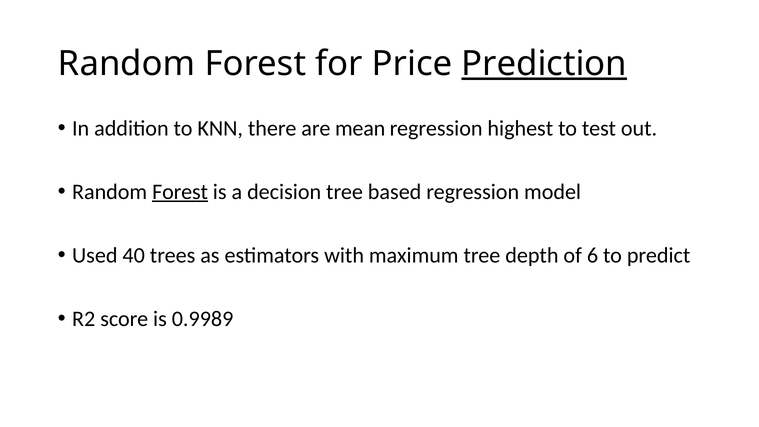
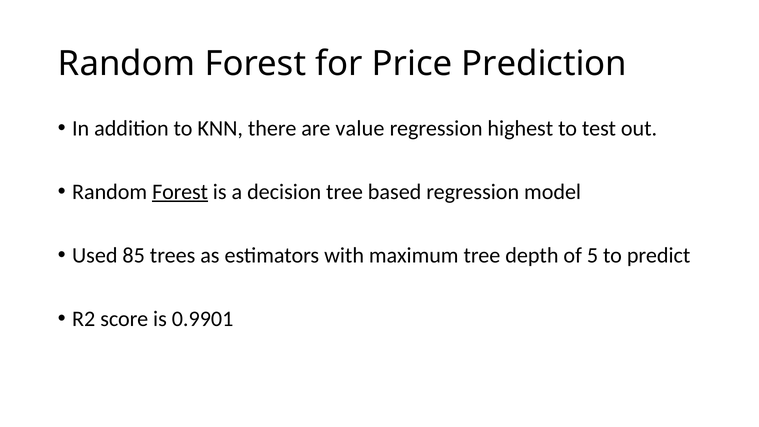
Prediction underline: present -> none
mean: mean -> value
40: 40 -> 85
6: 6 -> 5
0.9989: 0.9989 -> 0.9901
